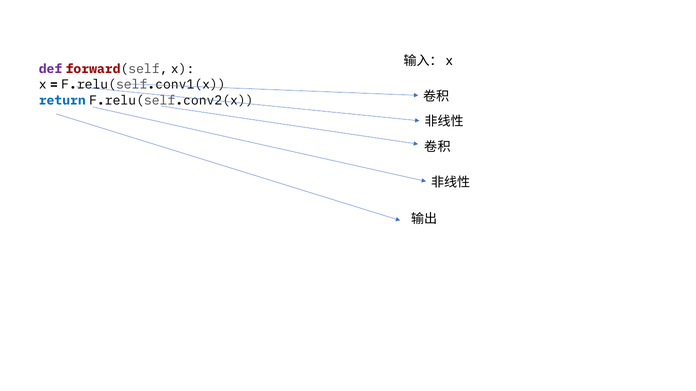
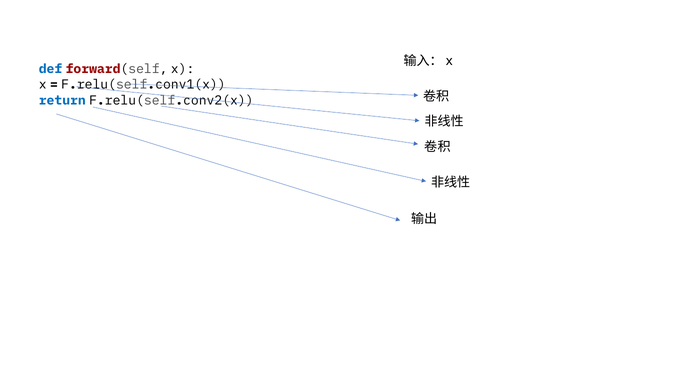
def colour: purple -> blue
